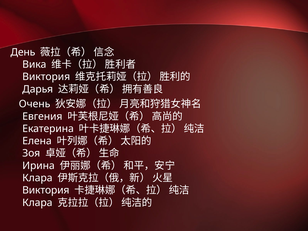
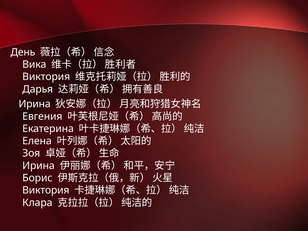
Очень at (35, 104): Очень -> Ирина
Клара at (37, 178): Клара -> Борис
